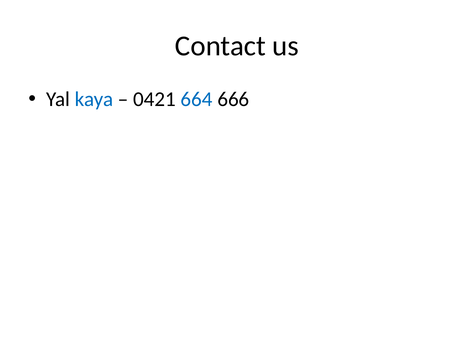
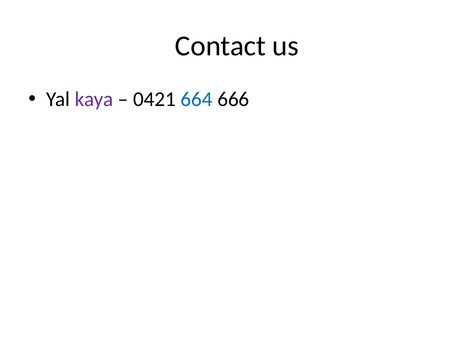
kaya colour: blue -> purple
